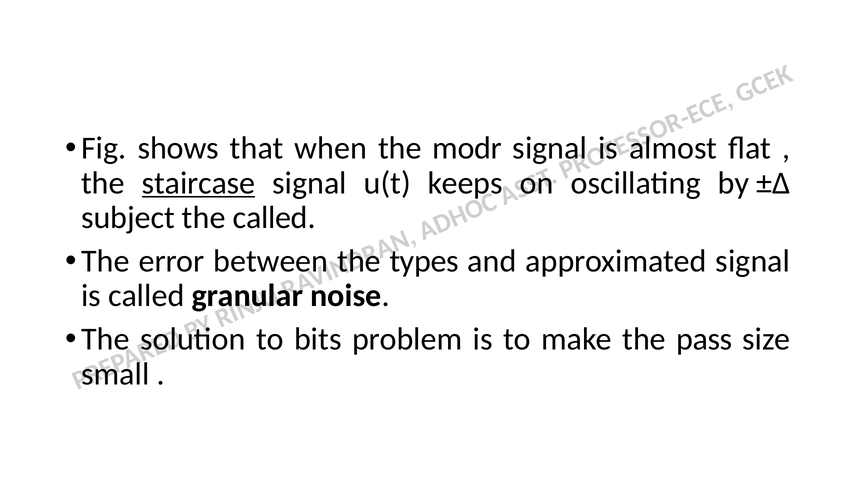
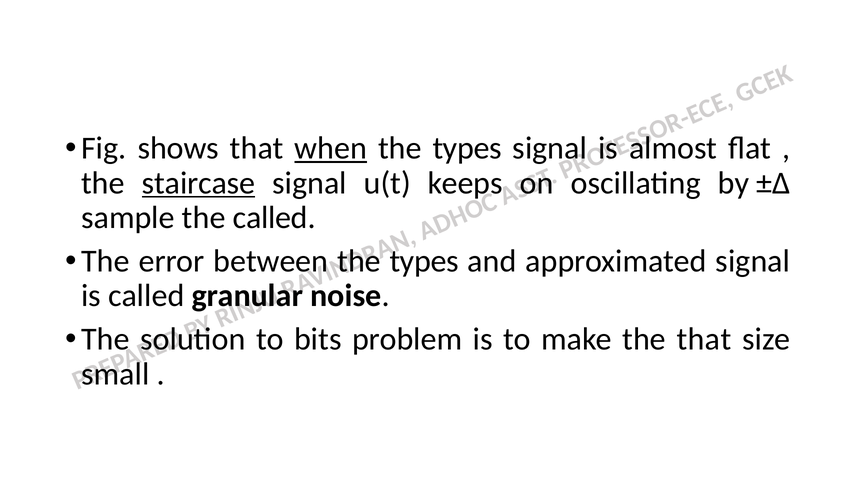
when underline: none -> present
modr at (467, 148): modr -> types
subject: subject -> sample
the pass: pass -> that
